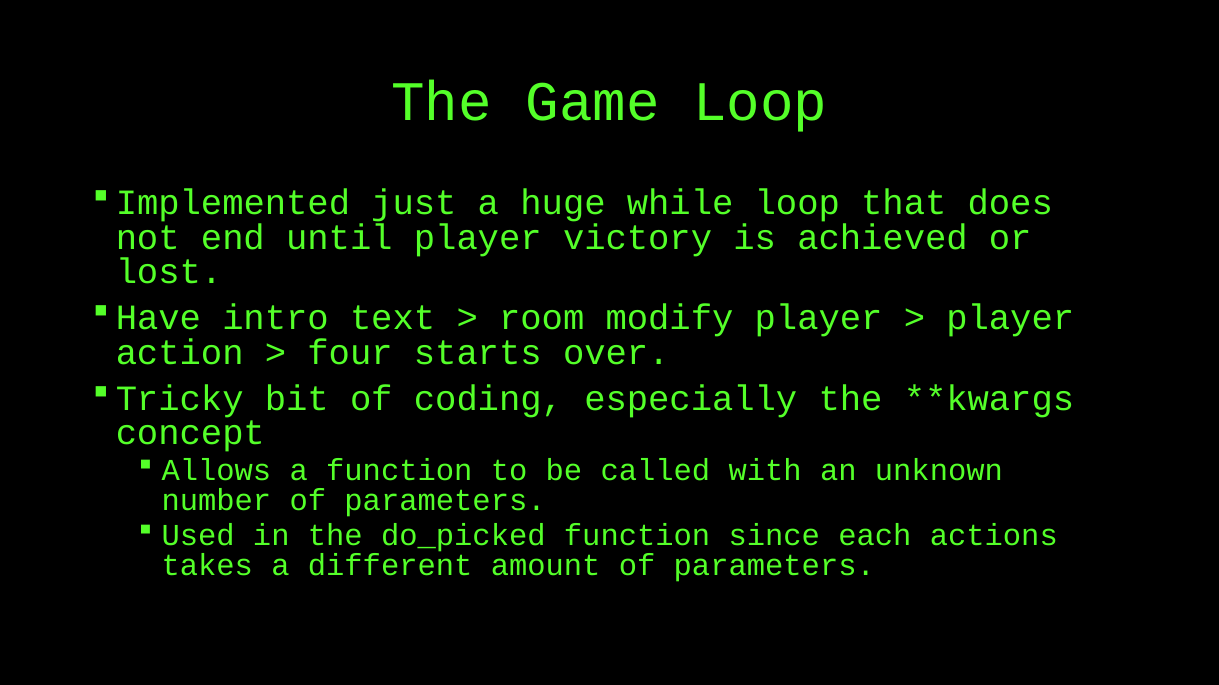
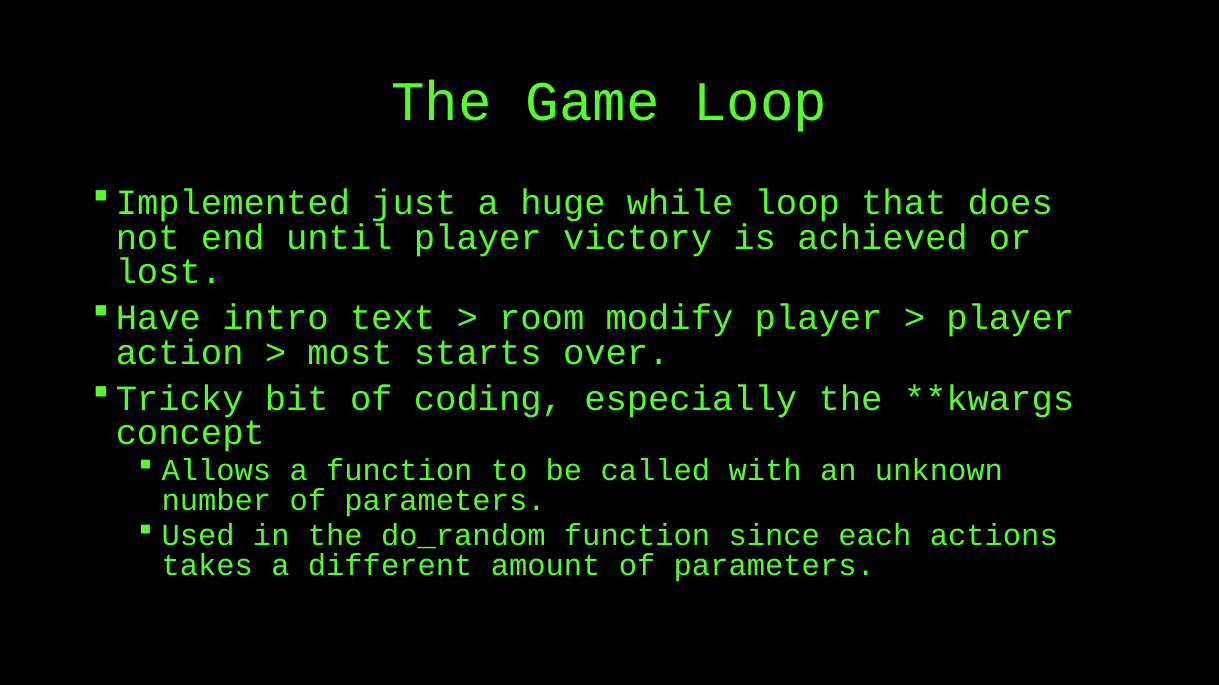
four: four -> most
do_picked: do_picked -> do_random
